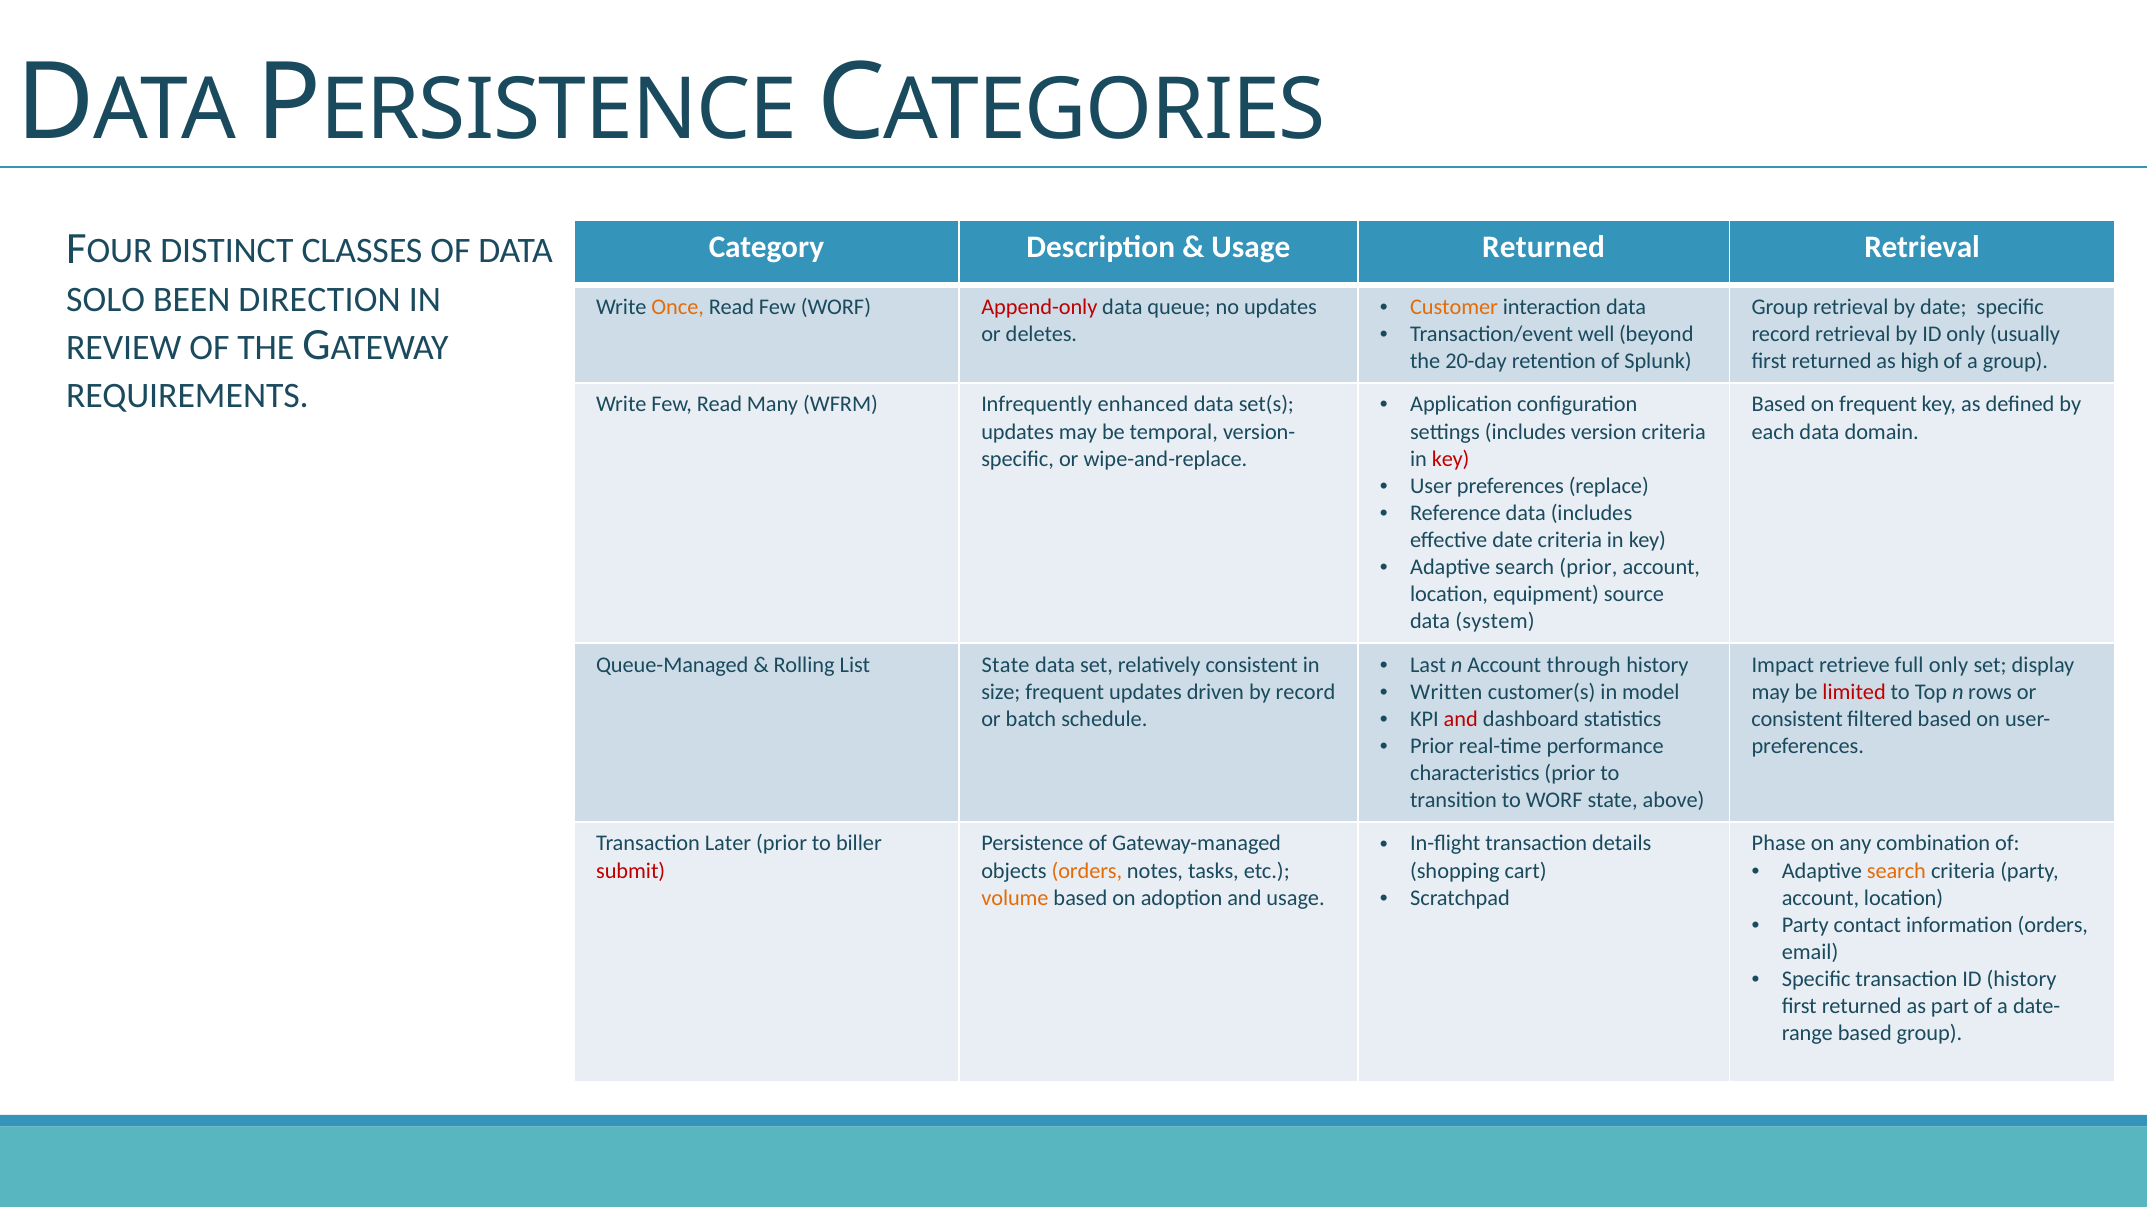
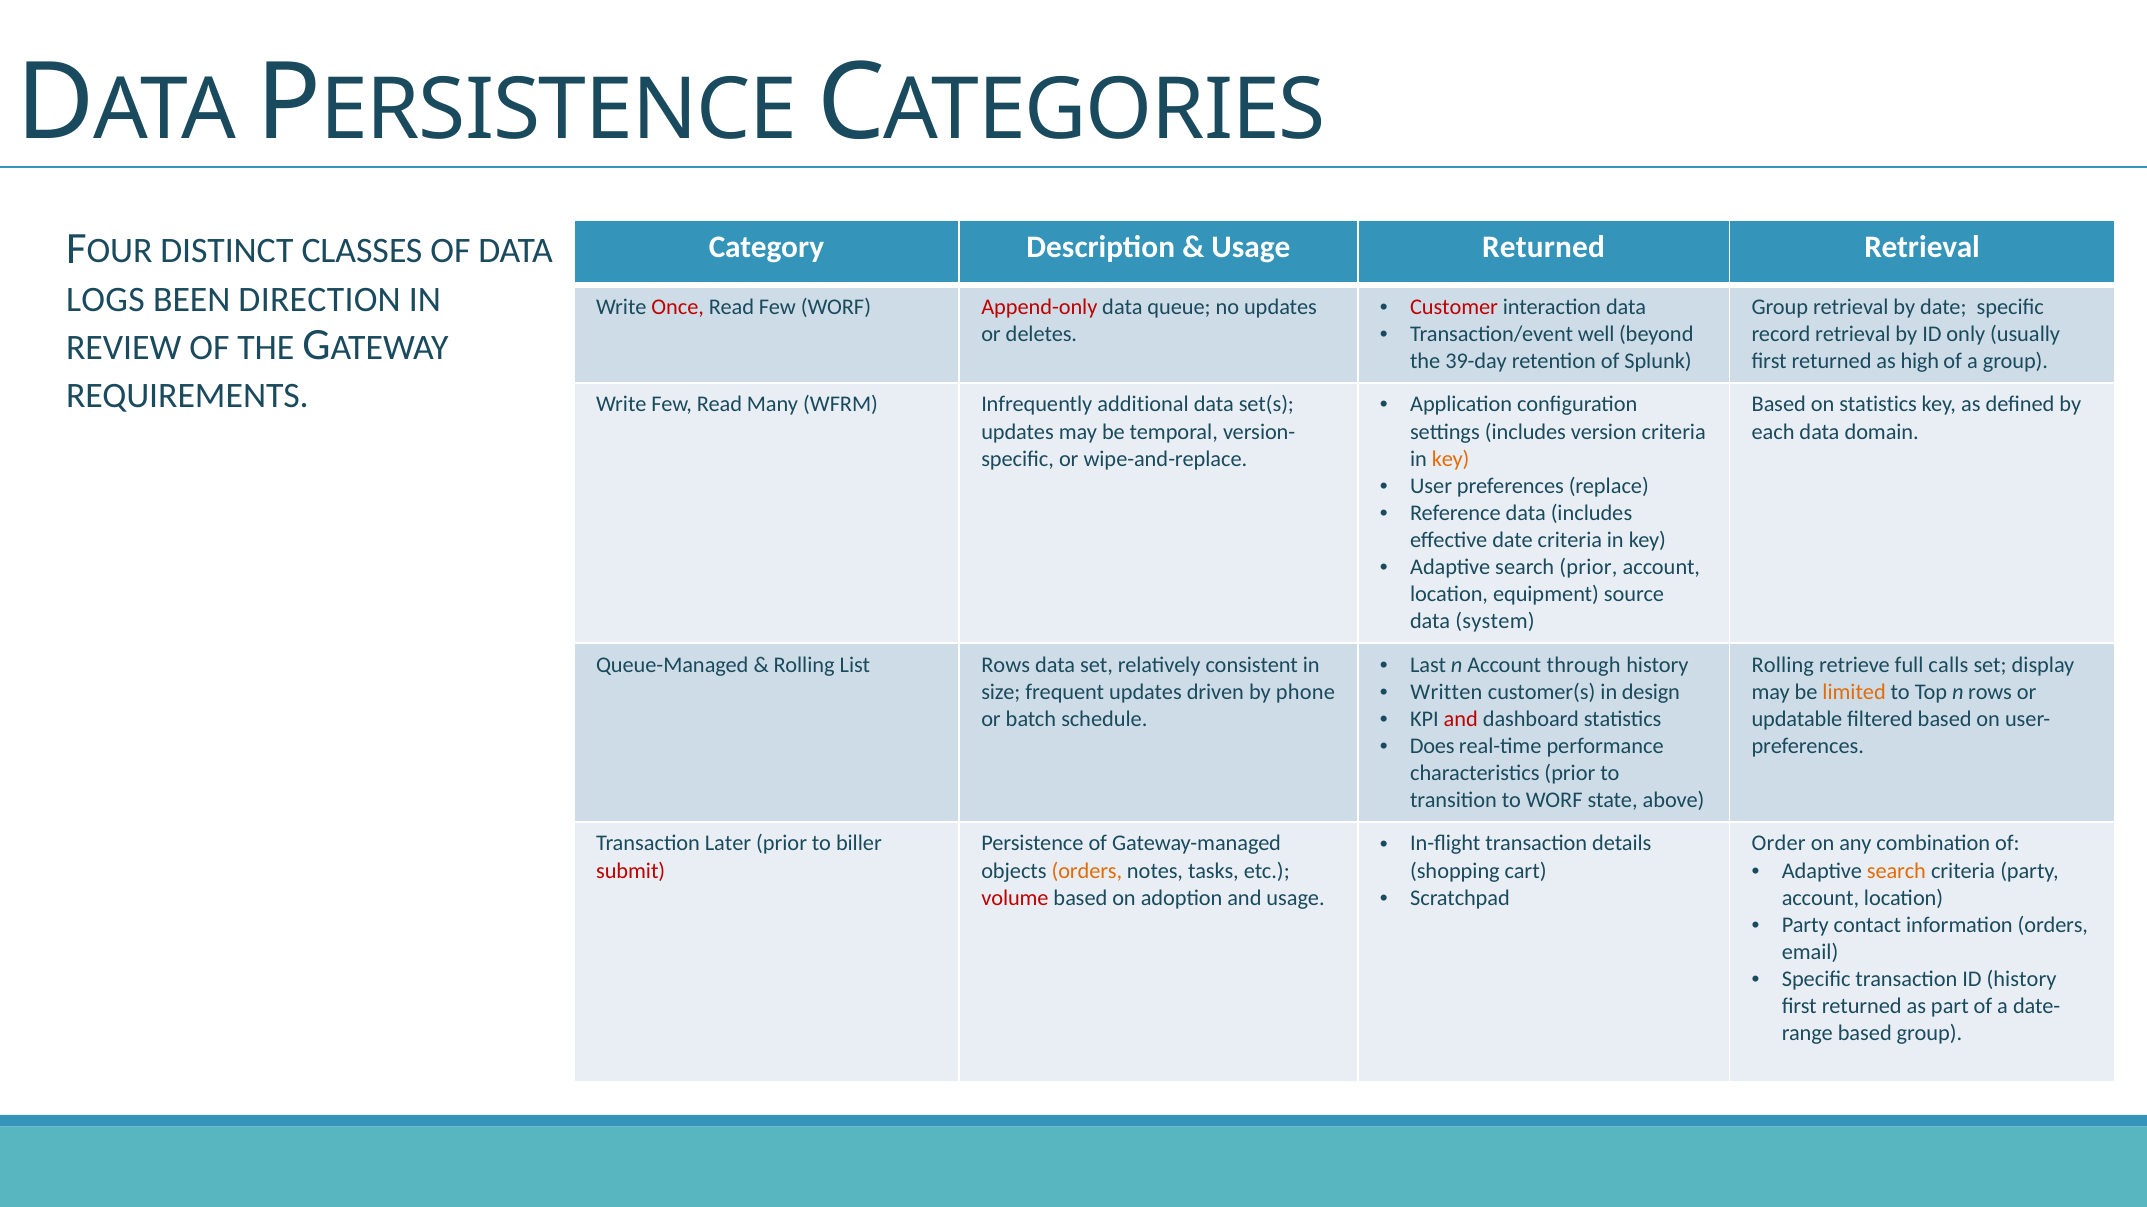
SOLO: SOLO -> LOGS
Customer colour: orange -> red
Once colour: orange -> red
20-day: 20-day -> 39-day
enhanced: enhanced -> additional
on frequent: frequent -> statistics
key at (1451, 459) colour: red -> orange
List State: State -> Rows
Impact at (1783, 665): Impact -> Rolling
full only: only -> calls
model: model -> design
by record: record -> phone
limited colour: red -> orange
consistent at (1797, 719): consistent -> updatable
Prior at (1432, 747): Prior -> Does
Phase: Phase -> Order
volume colour: orange -> red
